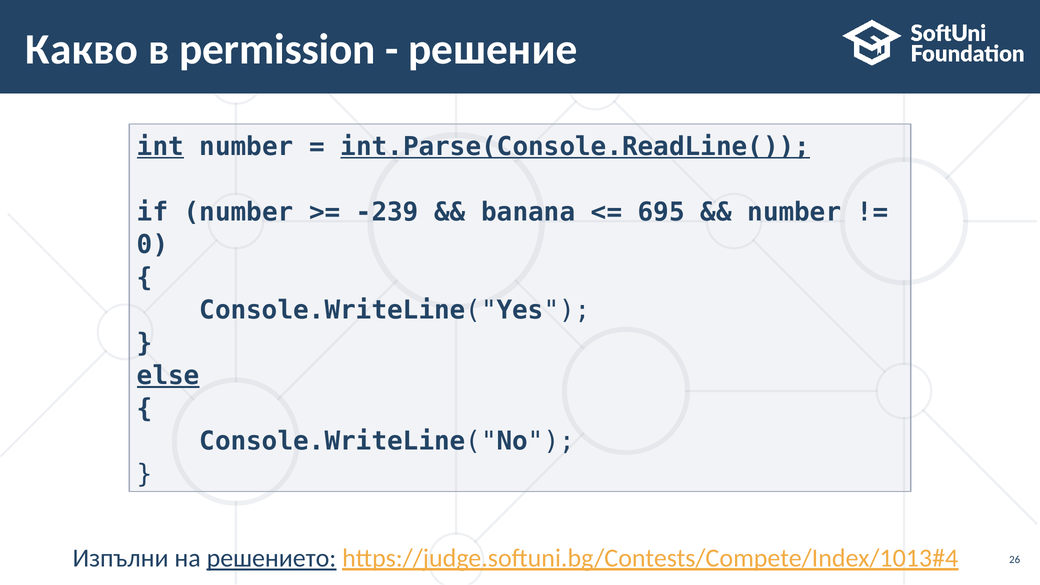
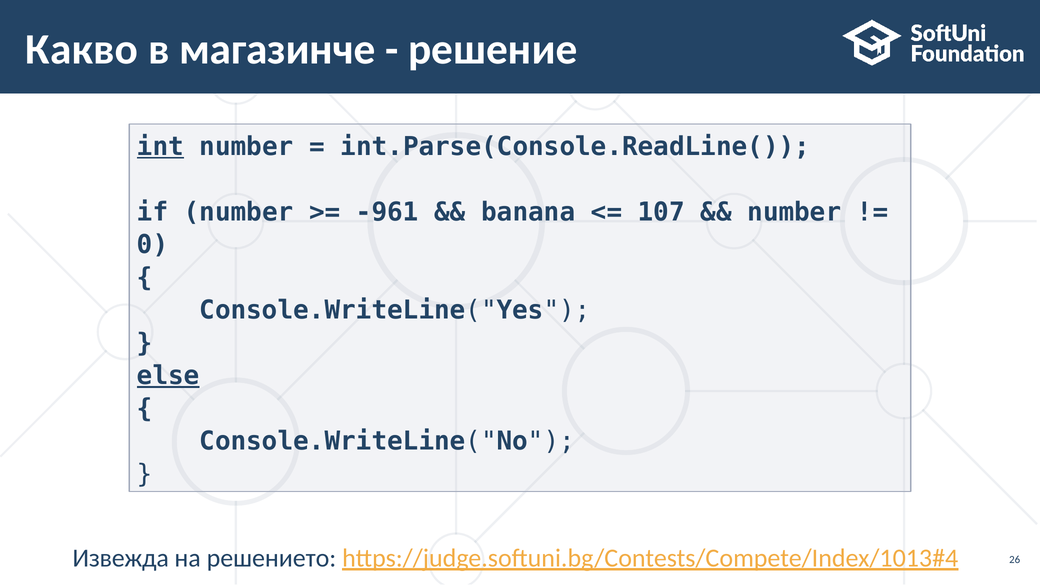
permission: permission -> магазинче
int.Parse(Console.ReadLine( underline: present -> none
-239: -239 -> -961
695: 695 -> 107
Изпълни: Изпълни -> Извежда
решението underline: present -> none
